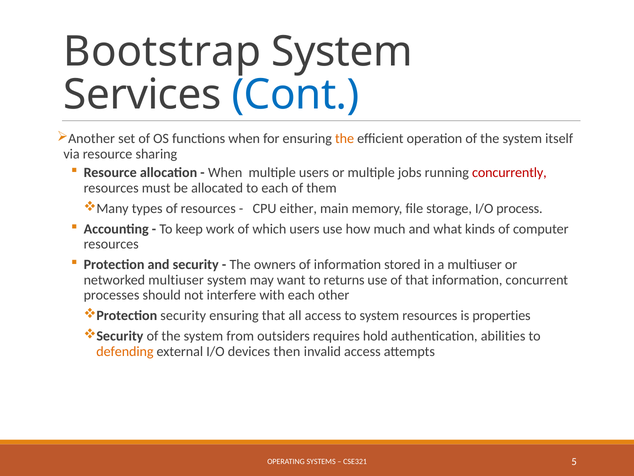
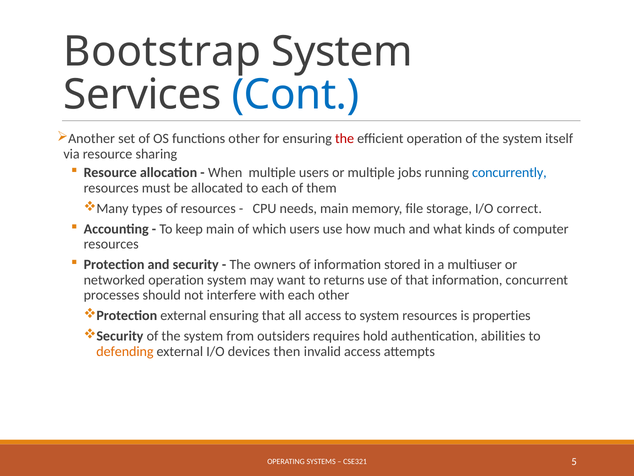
functions when: when -> other
the at (345, 139) colour: orange -> red
concurrently colour: red -> blue
either: either -> needs
process: process -> correct
keep work: work -> main
networked multiuser: multiuser -> operation
security at (183, 315): security -> external
